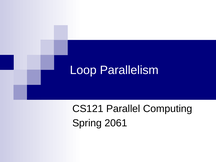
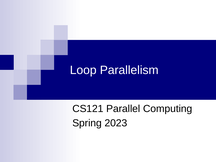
2061: 2061 -> 2023
